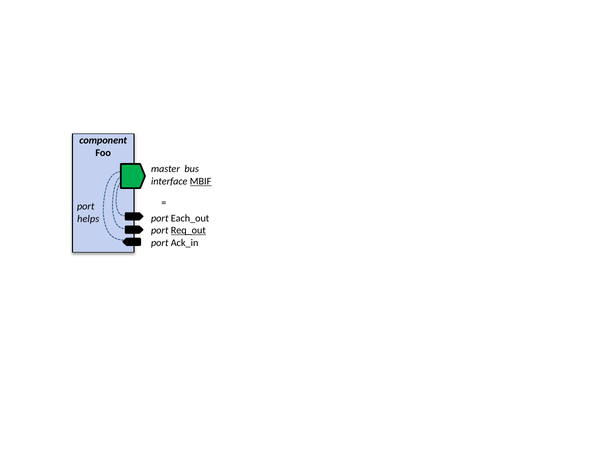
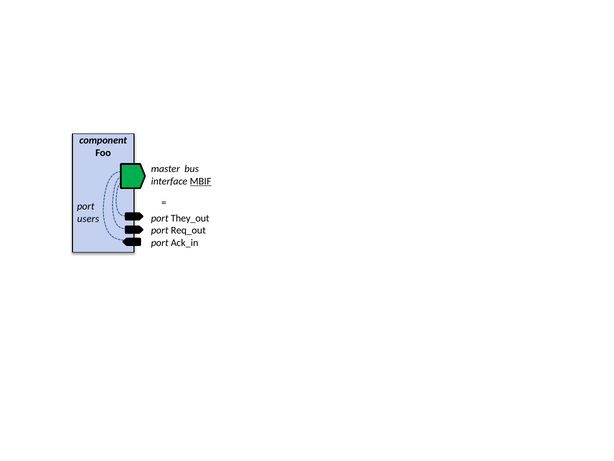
Each_out: Each_out -> They_out
helps: helps -> users
Req_out underline: present -> none
